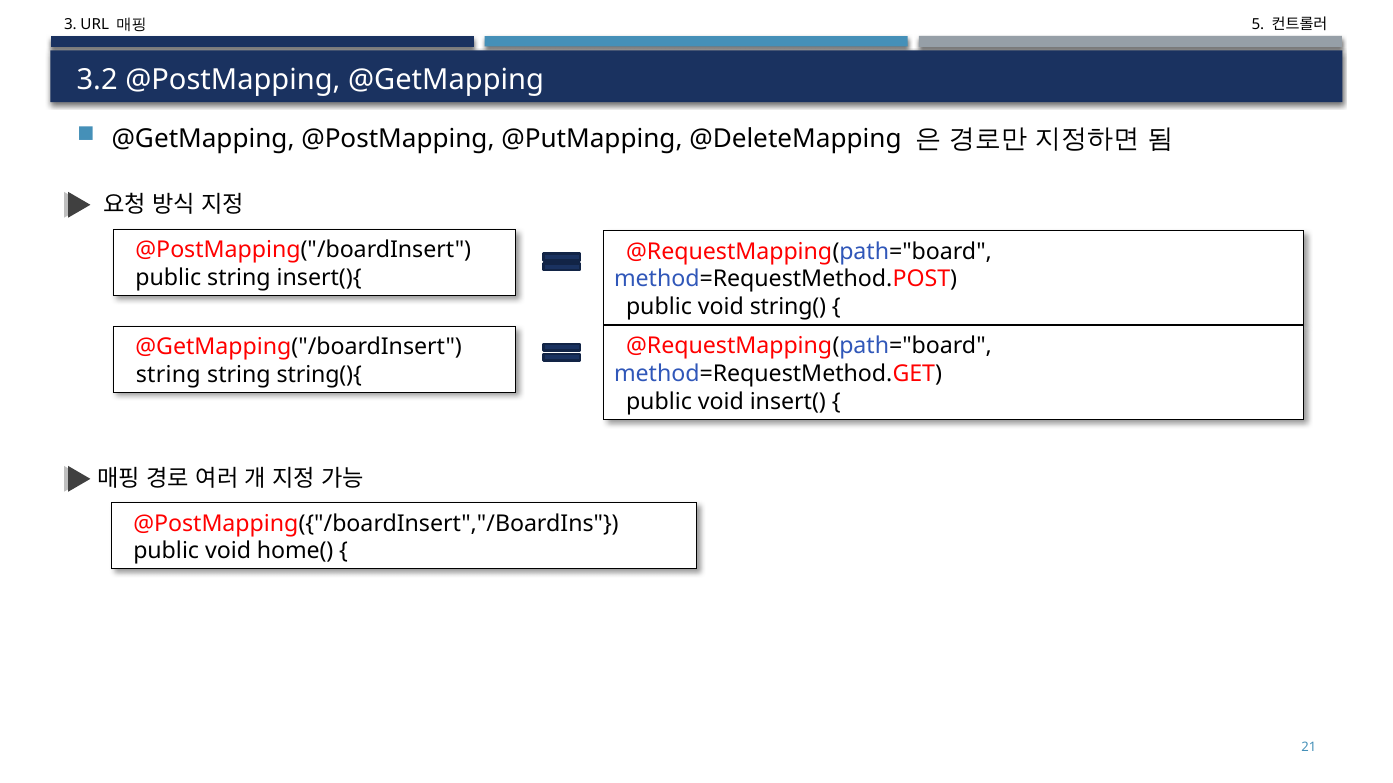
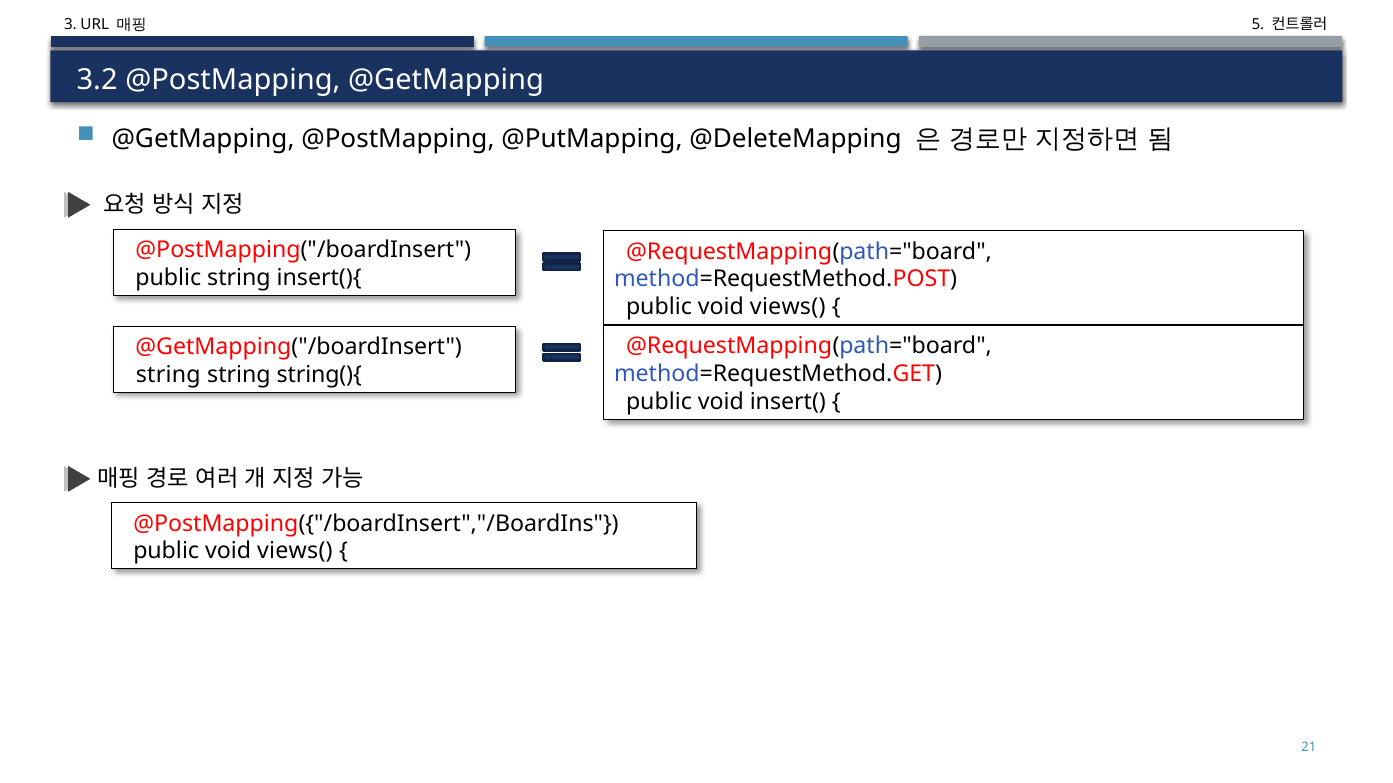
string( at (788, 307): string( -> views(
home( at (295, 552): home( -> views(
